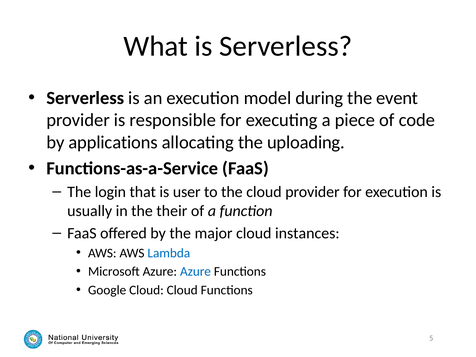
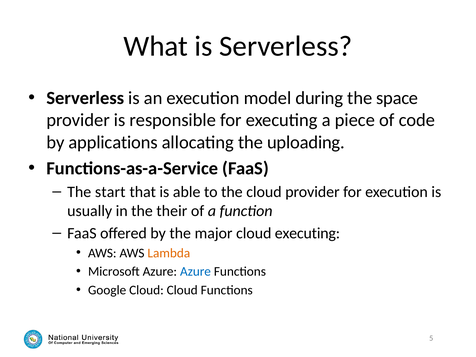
event: event -> space
login: login -> start
user: user -> able
cloud instances: instances -> executing
Lambda colour: blue -> orange
